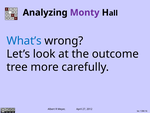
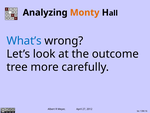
Monty colour: purple -> orange
